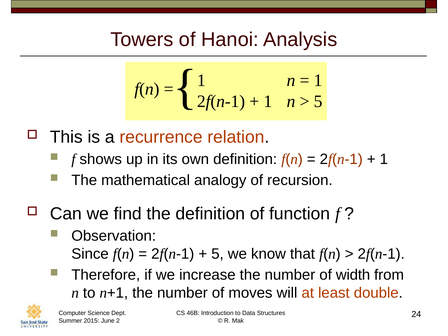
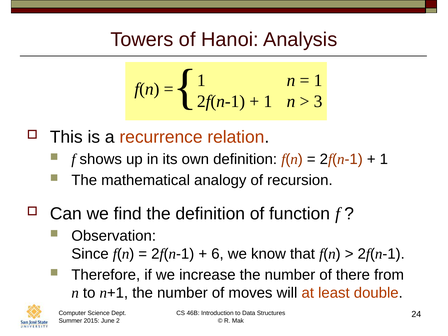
5 at (318, 101): 5 -> 3
5 at (217, 254): 5 -> 6
width: width -> there
